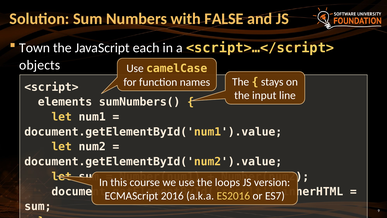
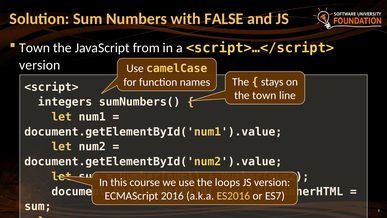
each: each -> from
objects at (40, 65): objects -> version
the input: input -> town
elements: elements -> integers
